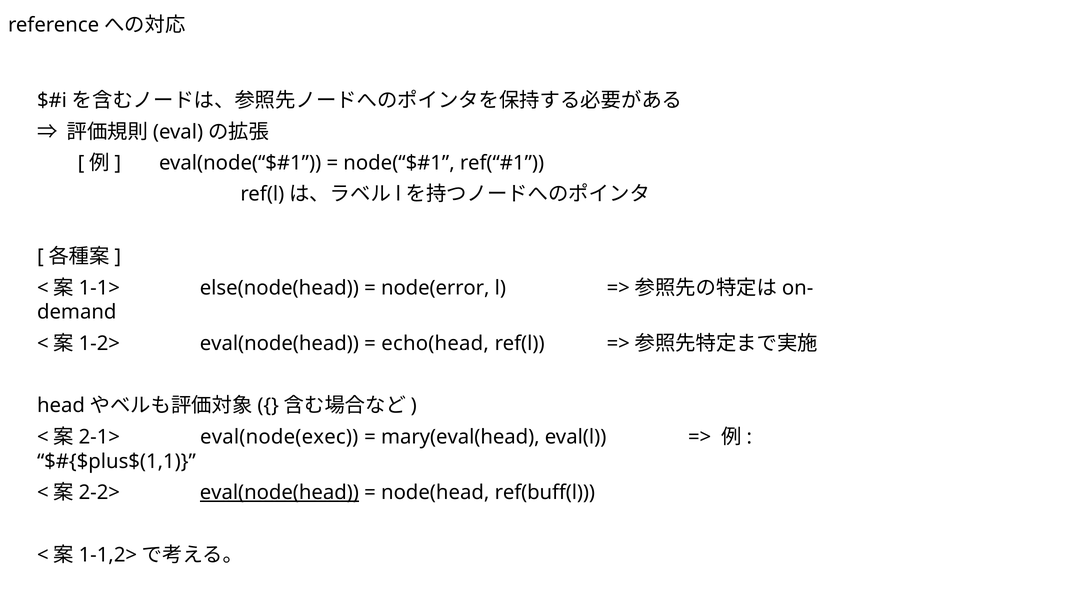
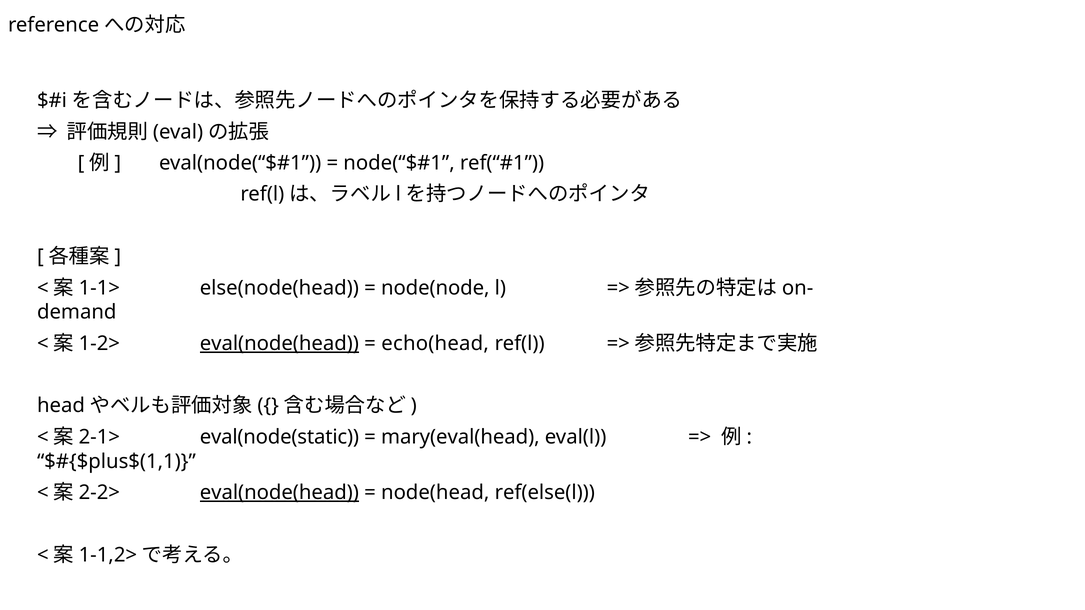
node(error: node(error -> node(node
eval(node(head at (279, 344) underline: none -> present
eval(node(exec: eval(node(exec -> eval(node(static
ref(buff(l: ref(buff(l -> ref(else(l
